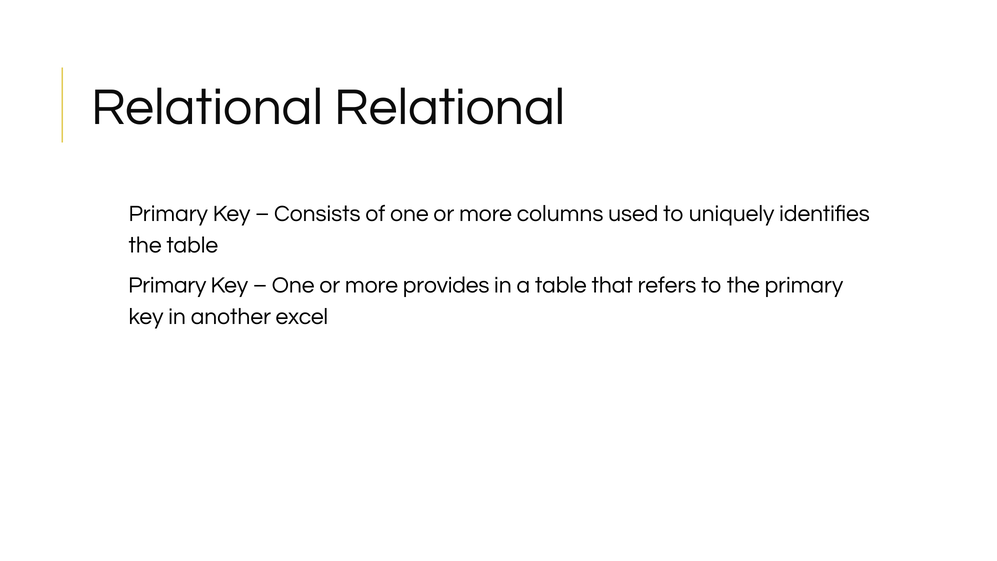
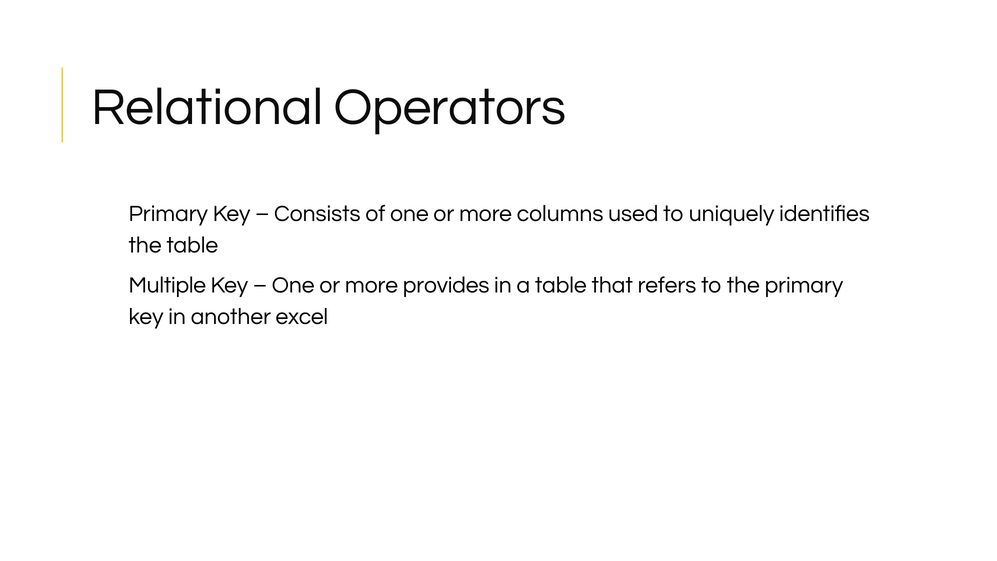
Relational Relational: Relational -> Operators
Primary at (167, 285): Primary -> Multiple
